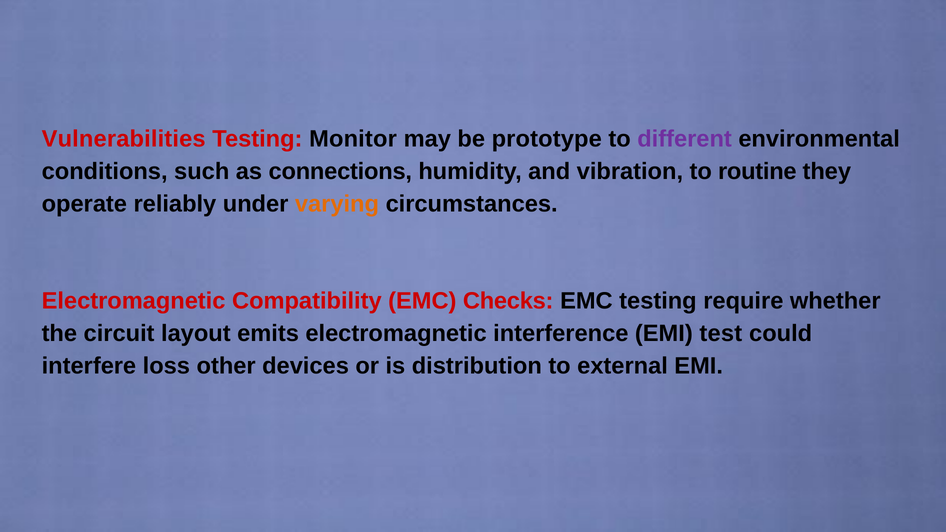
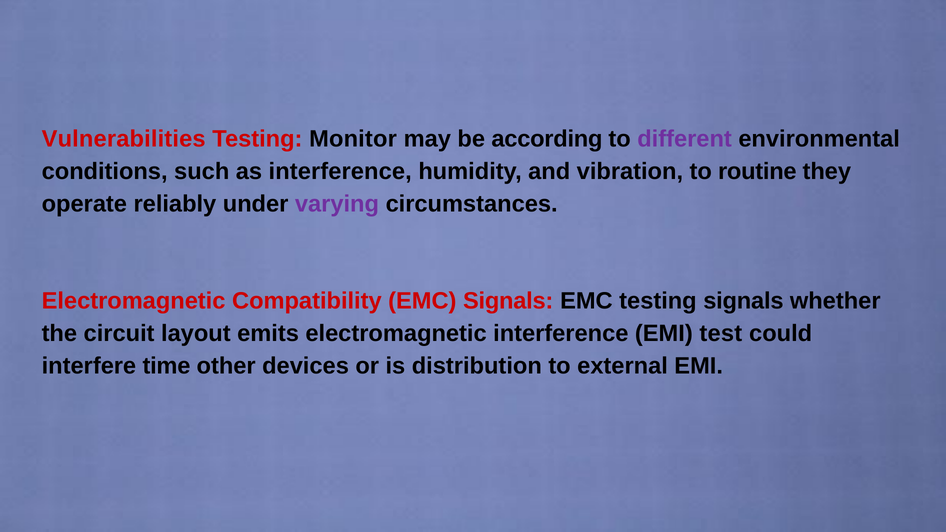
prototype: prototype -> according
as connections: connections -> interference
varying colour: orange -> purple
EMC Checks: Checks -> Signals
testing require: require -> signals
loss: loss -> time
